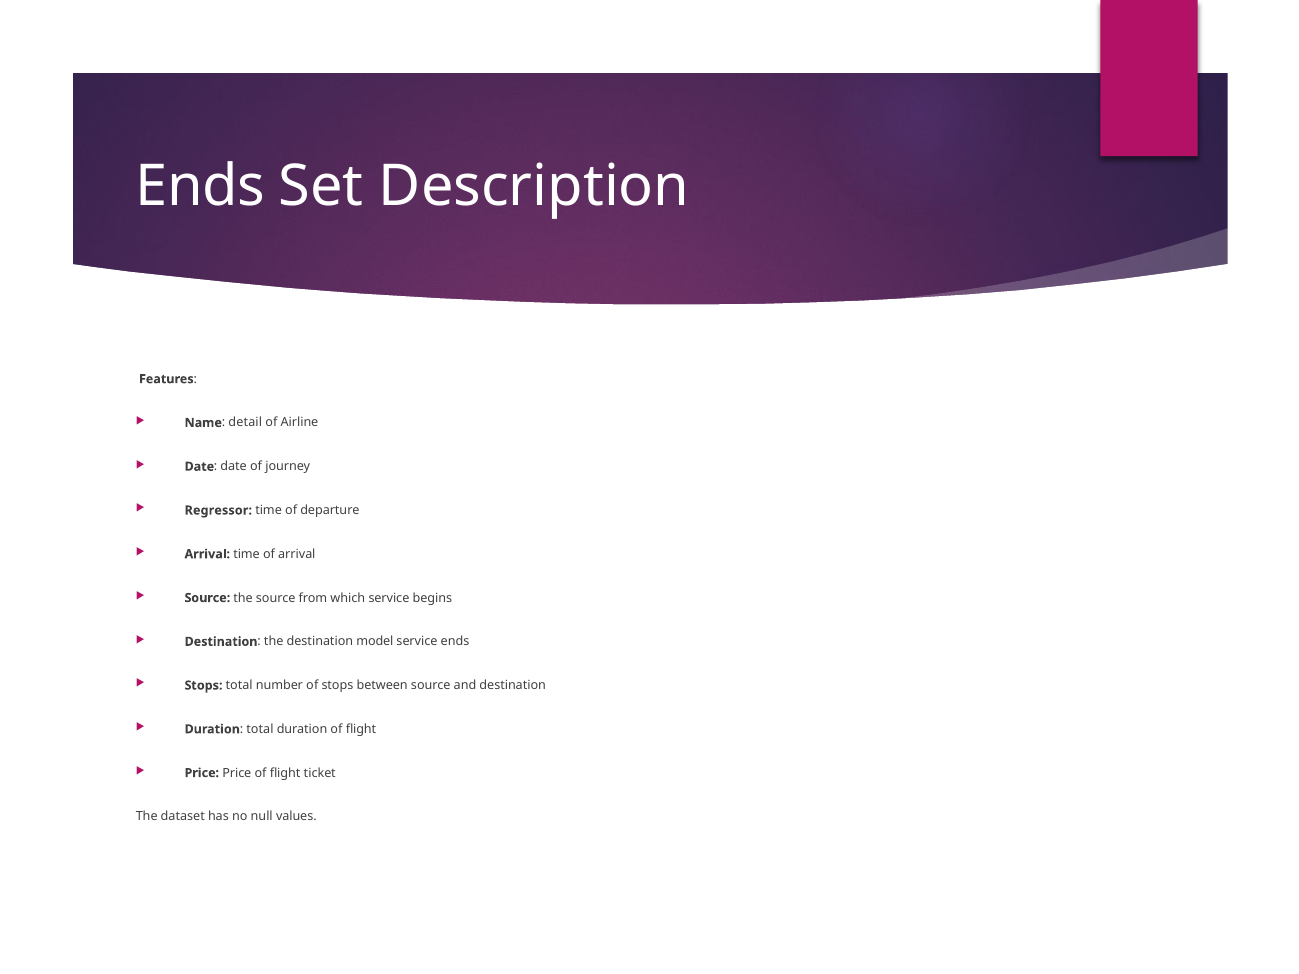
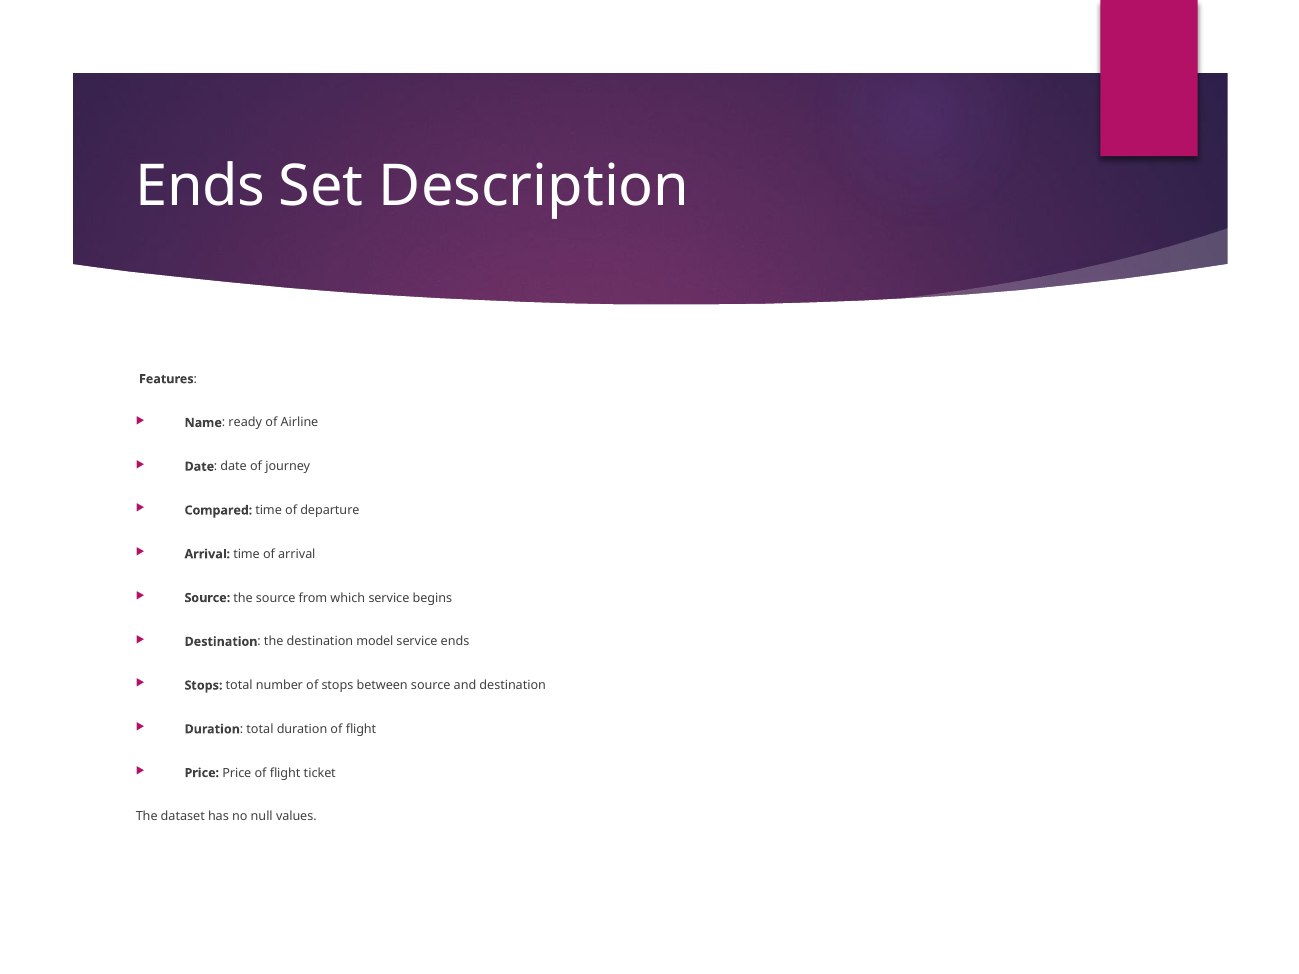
detail: detail -> ready
Regressor: Regressor -> Compared
